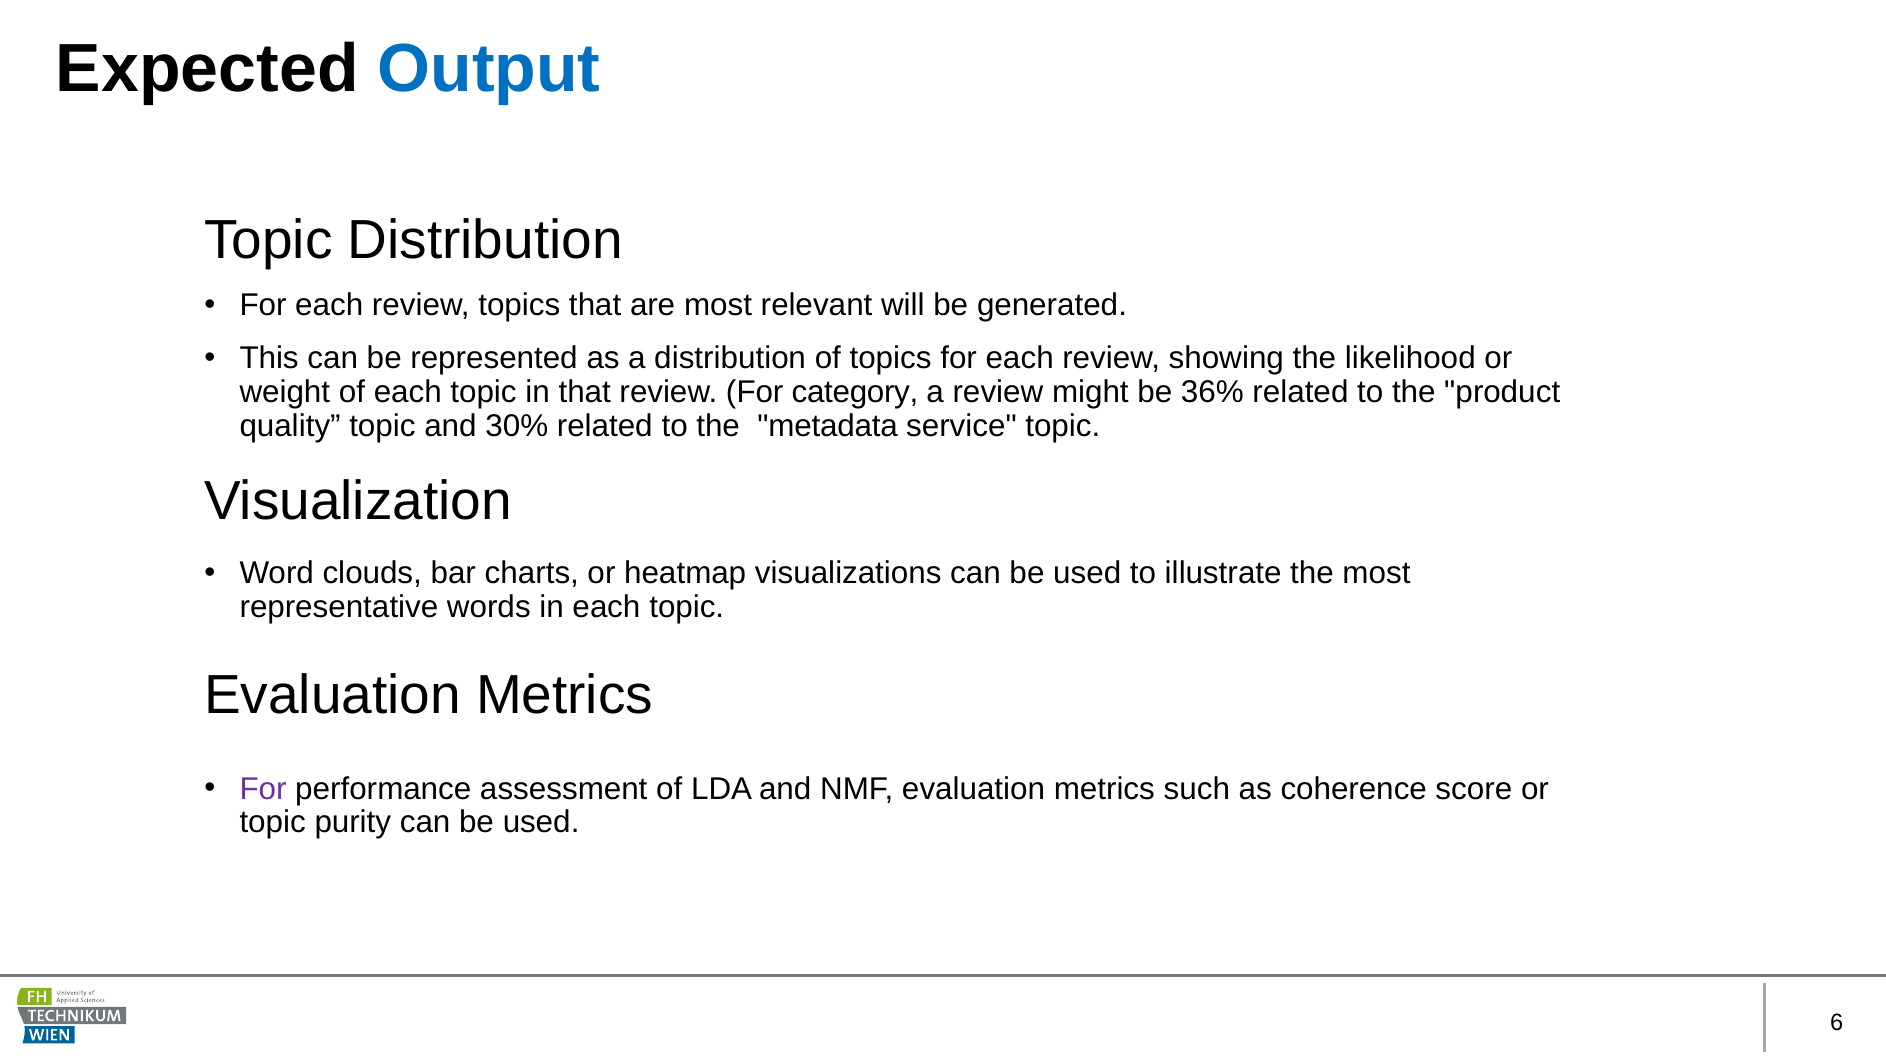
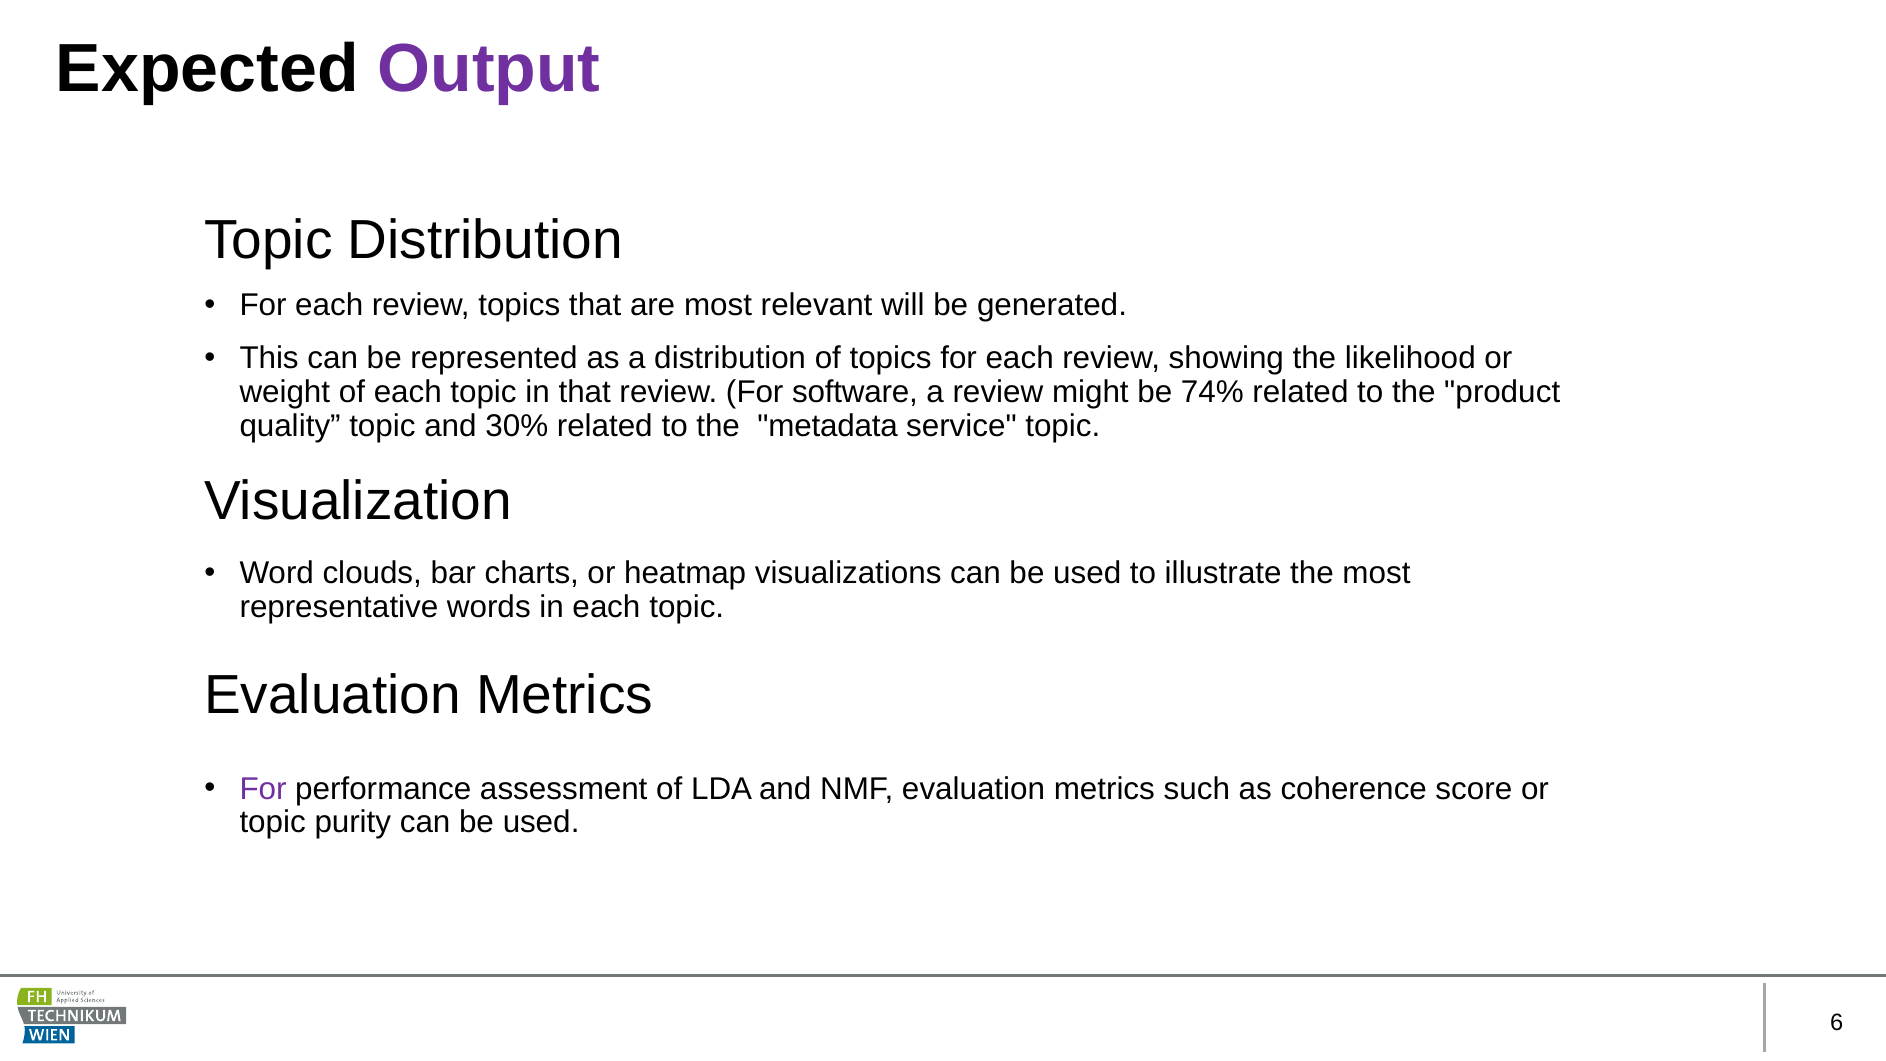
Output colour: blue -> purple
category: category -> software
36%: 36% -> 74%
